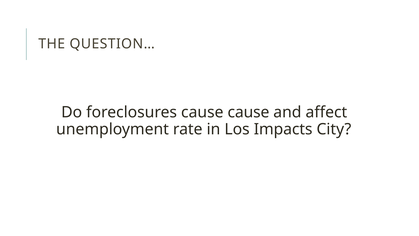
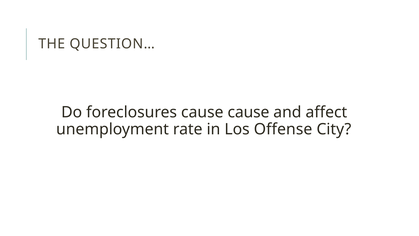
Impacts: Impacts -> Offense
